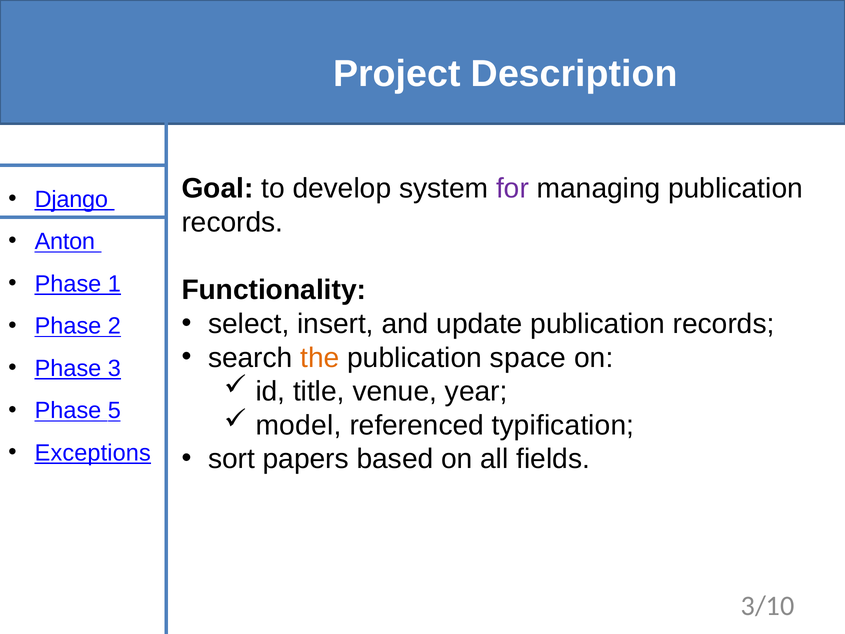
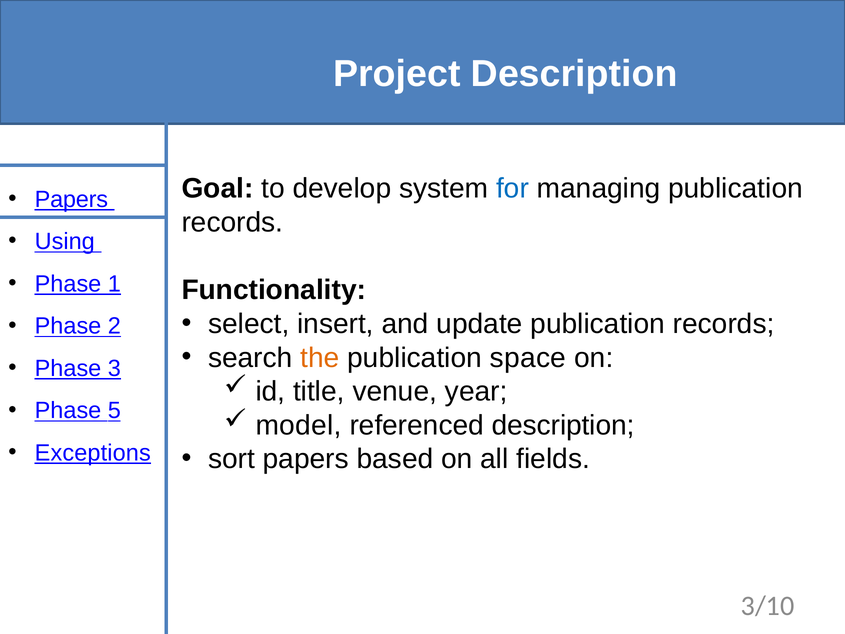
for colour: purple -> blue
Django at (71, 199): Django -> Papers
Anton: Anton -> Using
referenced typification: typification -> description
